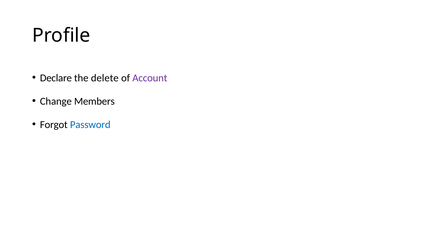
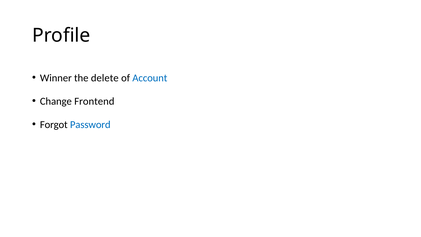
Declare: Declare -> Winner
Account colour: purple -> blue
Members: Members -> Frontend
